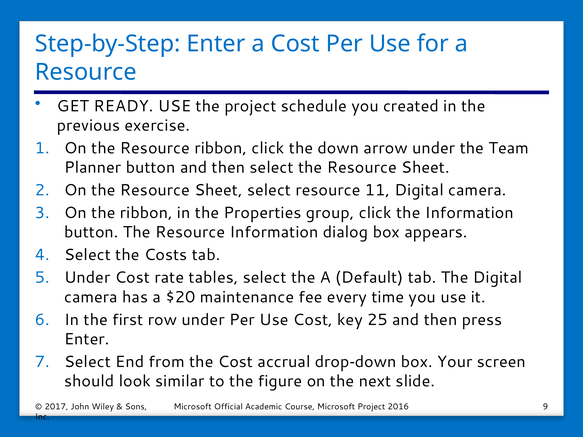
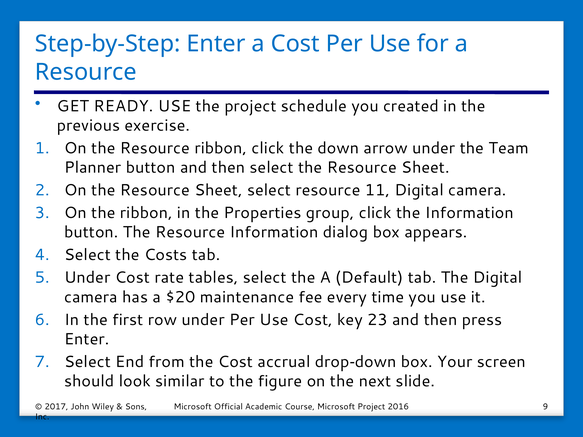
25: 25 -> 23
